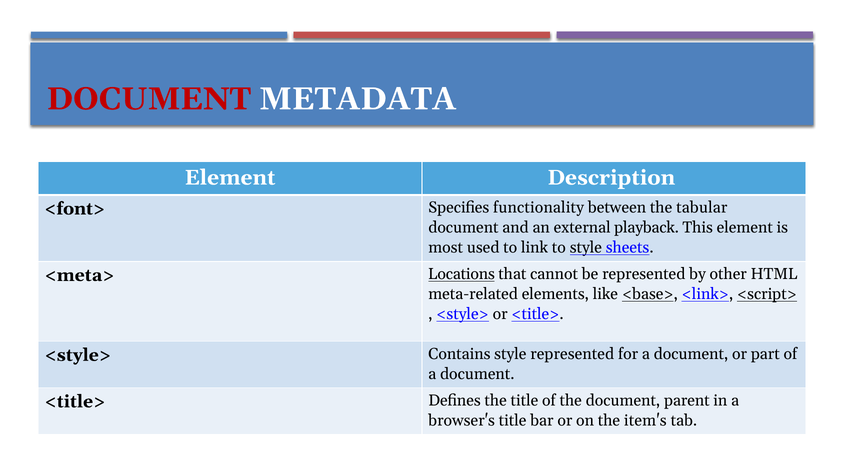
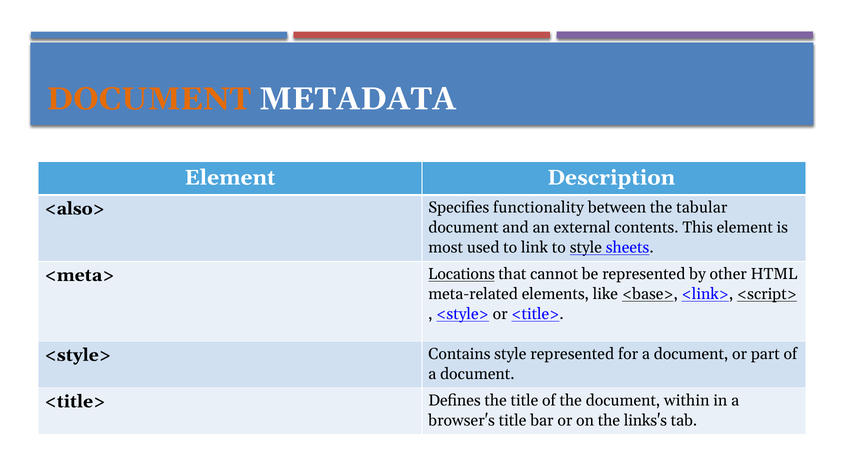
DOCUMENT at (149, 99) colour: red -> orange
<font>: <font> -> <also>
playback: playback -> contents
parent: parent -> within
item's: item's -> links's
